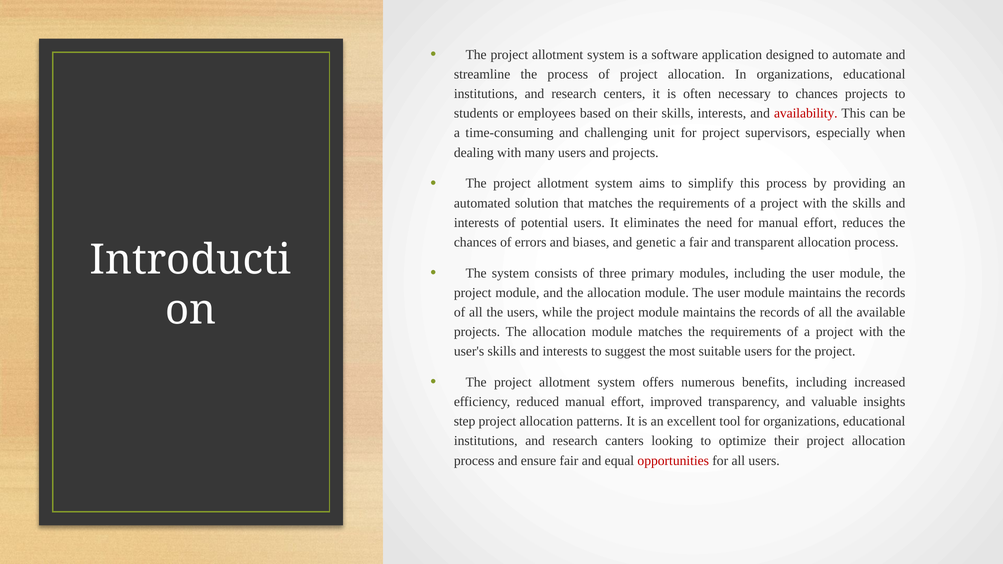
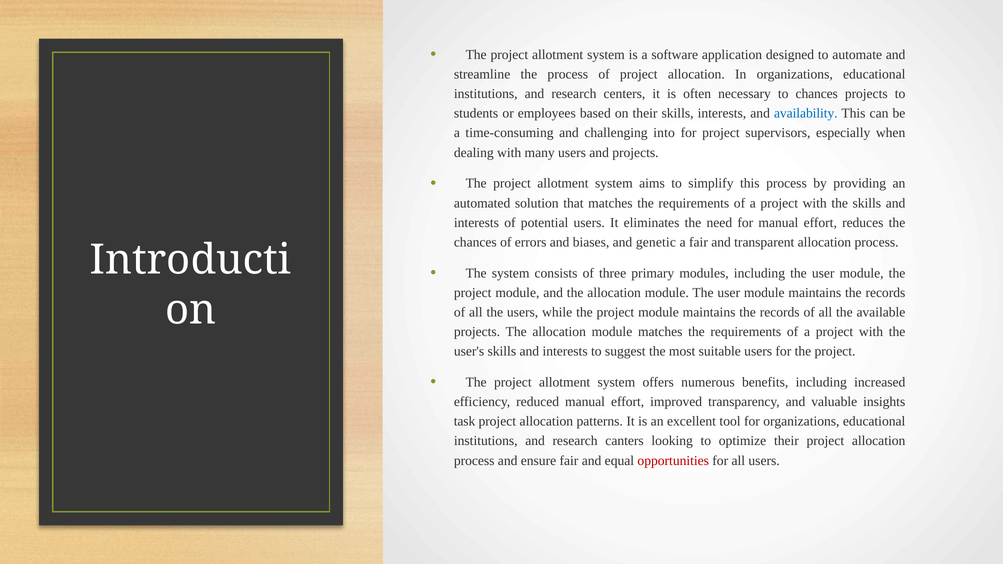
availability colour: red -> blue
unit: unit -> into
step: step -> task
